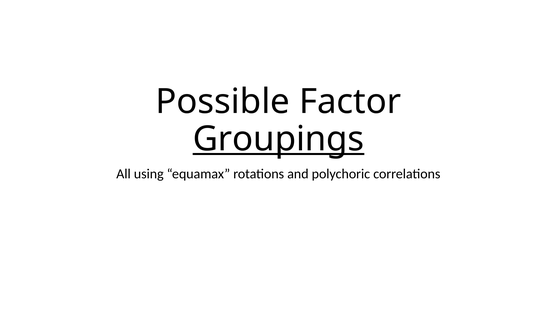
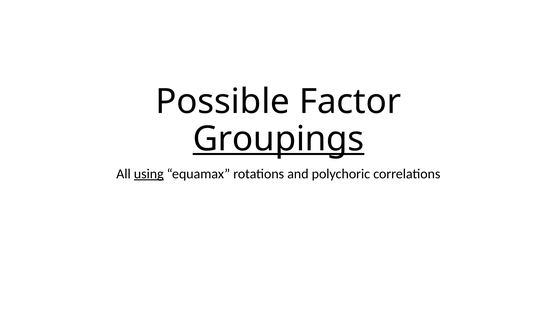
using underline: none -> present
